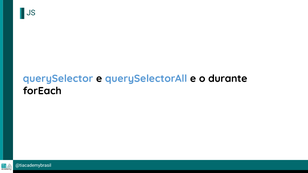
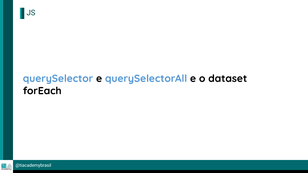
durante: durante -> dataset
